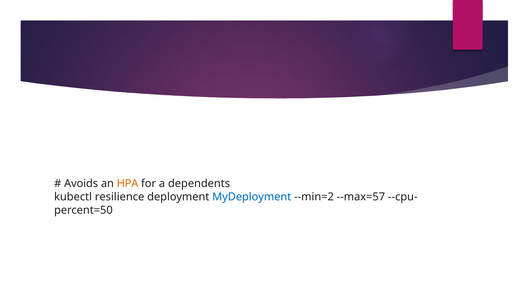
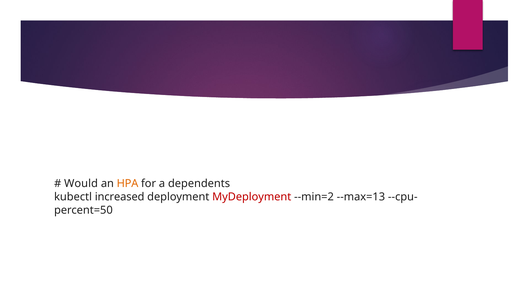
Avoids: Avoids -> Would
resilience: resilience -> increased
MyDeployment colour: blue -> red
--max=57: --max=57 -> --max=13
